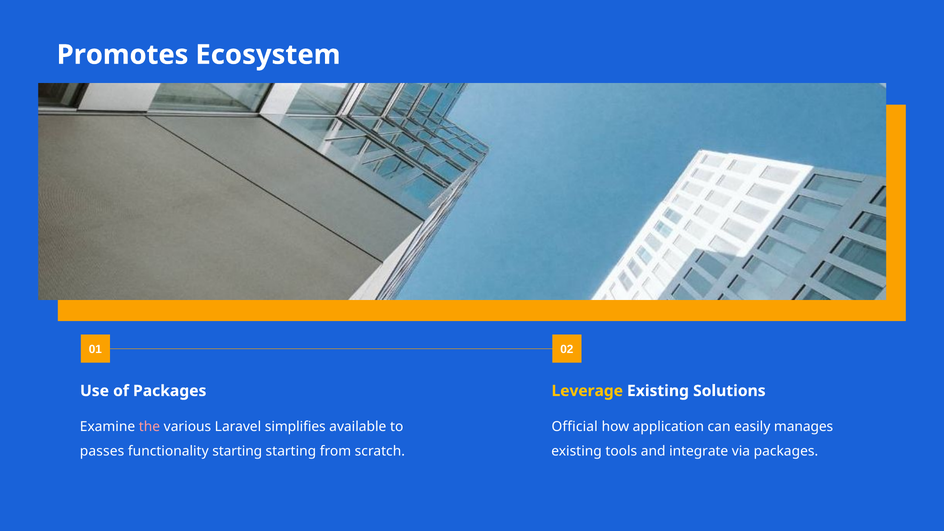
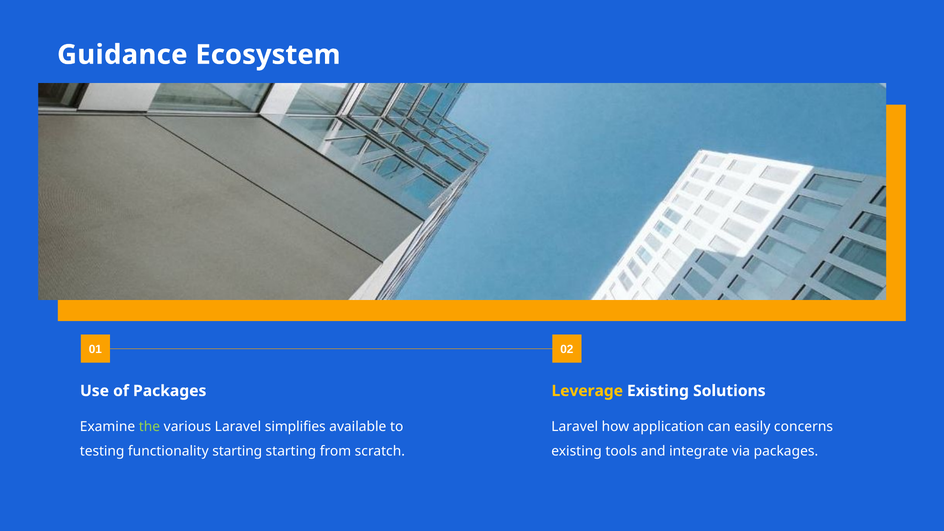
Promotes: Promotes -> Guidance
the colour: pink -> light green
Official at (575, 426): Official -> Laravel
manages: manages -> concerns
passes: passes -> testing
